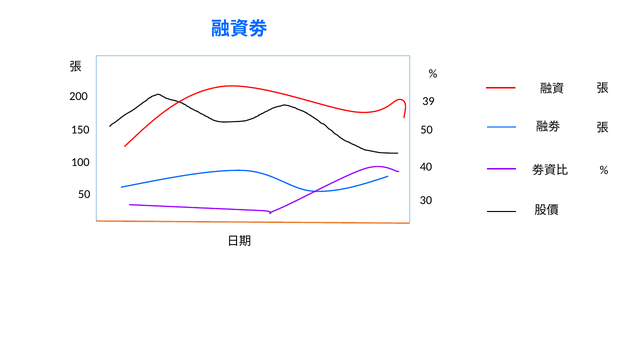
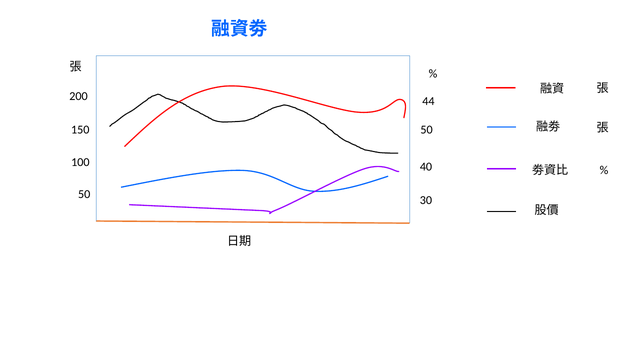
39: 39 -> 44
